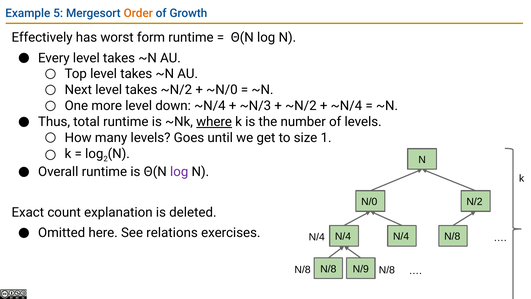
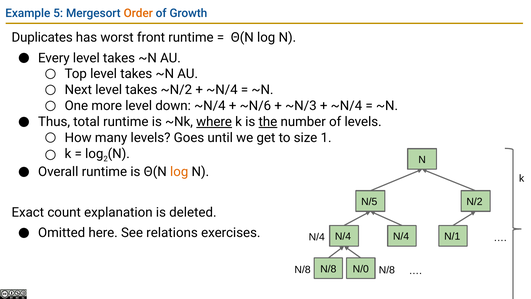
Effectively: Effectively -> Duplicates
form: form -> front
~N/0 at (222, 90): ~N/0 -> ~N/4
~N/3: ~N/3 -> ~N/6
~N/2 at (301, 106): ~N/2 -> ~N/3
the underline: none -> present
log at (179, 172) colour: purple -> orange
N/0: N/0 -> N/5
N/4 N/4 N/8: N/8 -> N/1
N/9: N/9 -> N/0
